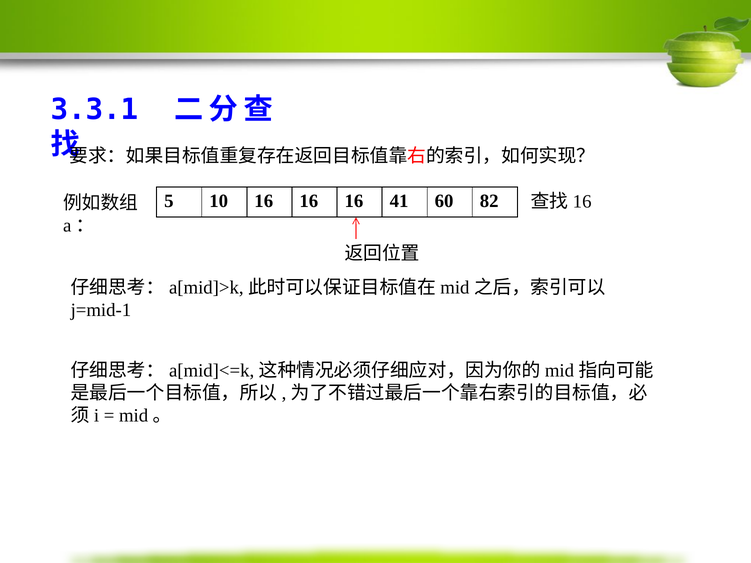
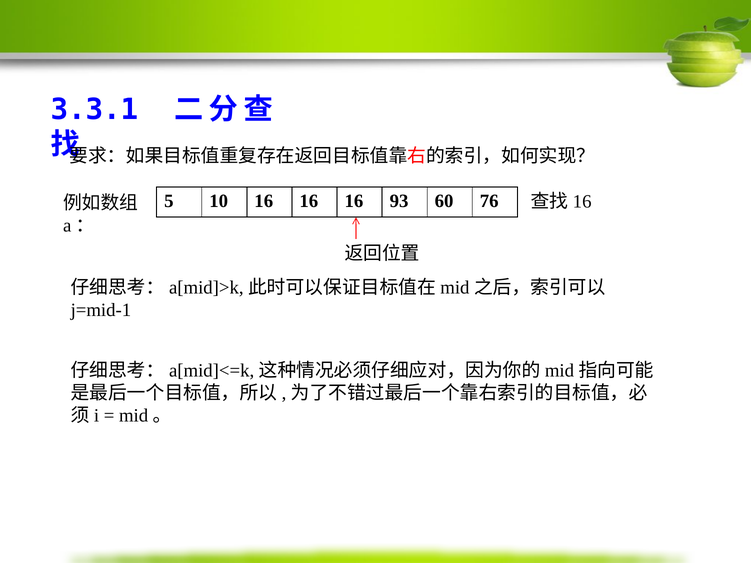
41: 41 -> 93
82: 82 -> 76
